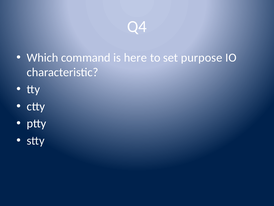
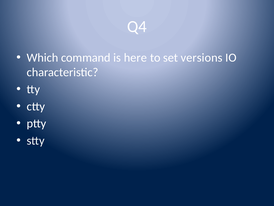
purpose: purpose -> versions
